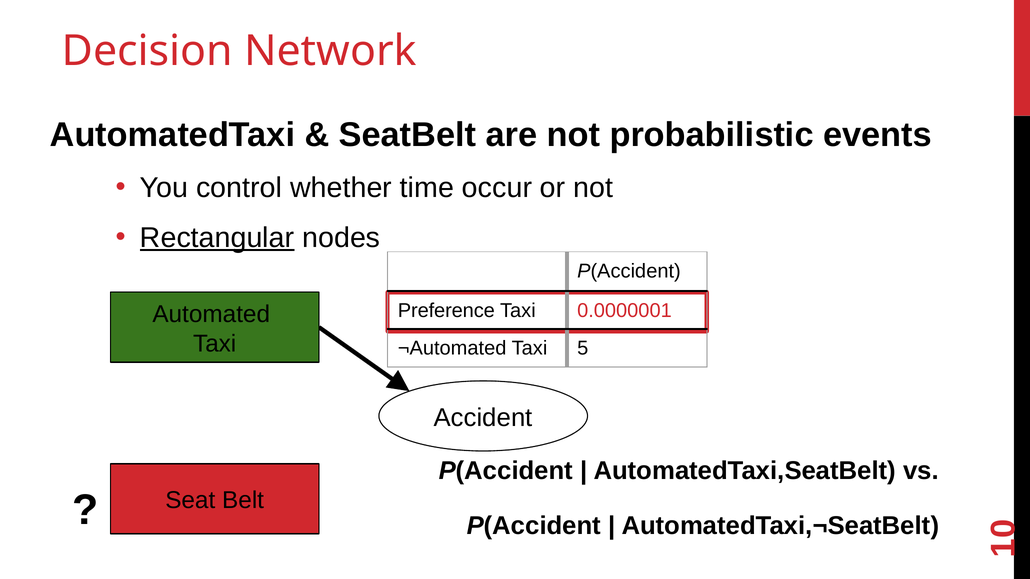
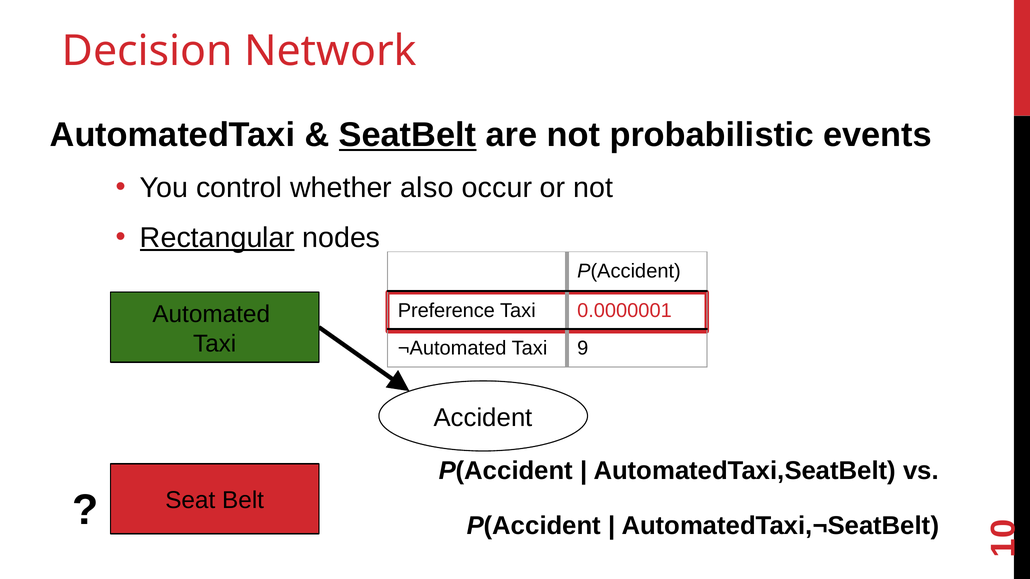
SeatBelt underline: none -> present
time: time -> also
5: 5 -> 9
